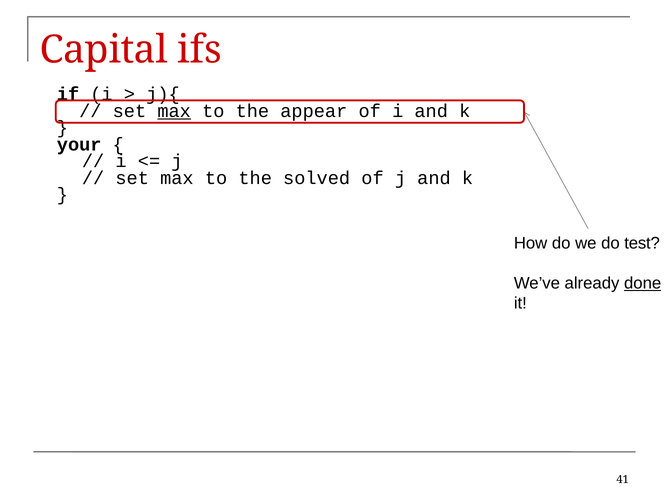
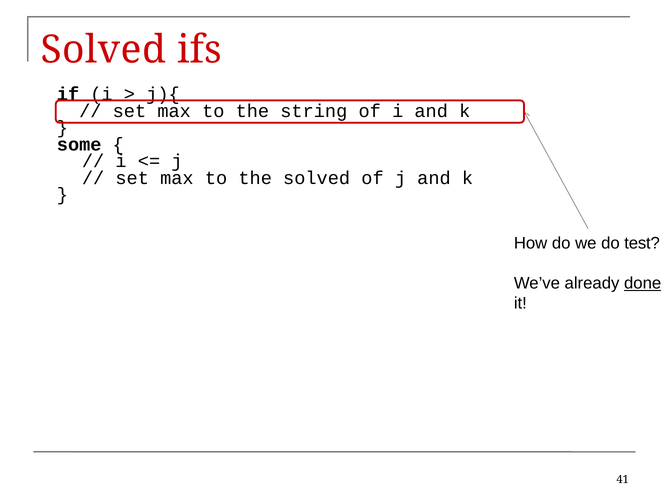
Capital at (104, 50): Capital -> Solved
max at (174, 111) underline: present -> none
appear: appear -> string
your: your -> some
